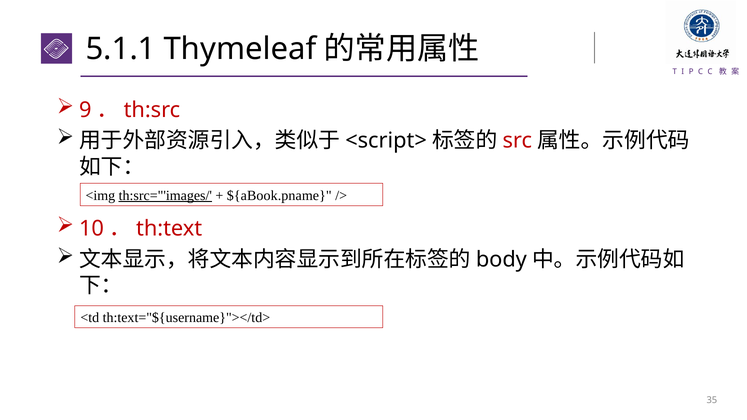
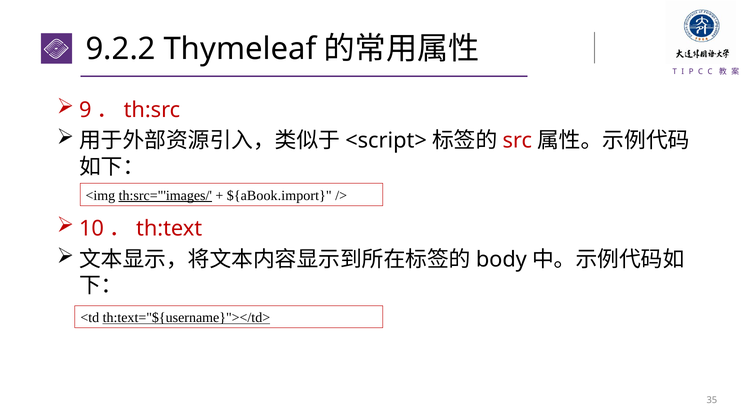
5.1.1: 5.1.1 -> 9.2.2
${aBook.pname: ${aBook.pname -> ${aBook.import
th:text="${username}"></td> underline: none -> present
